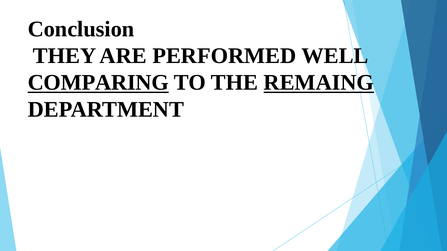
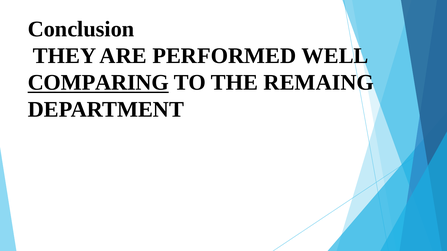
REMAING underline: present -> none
